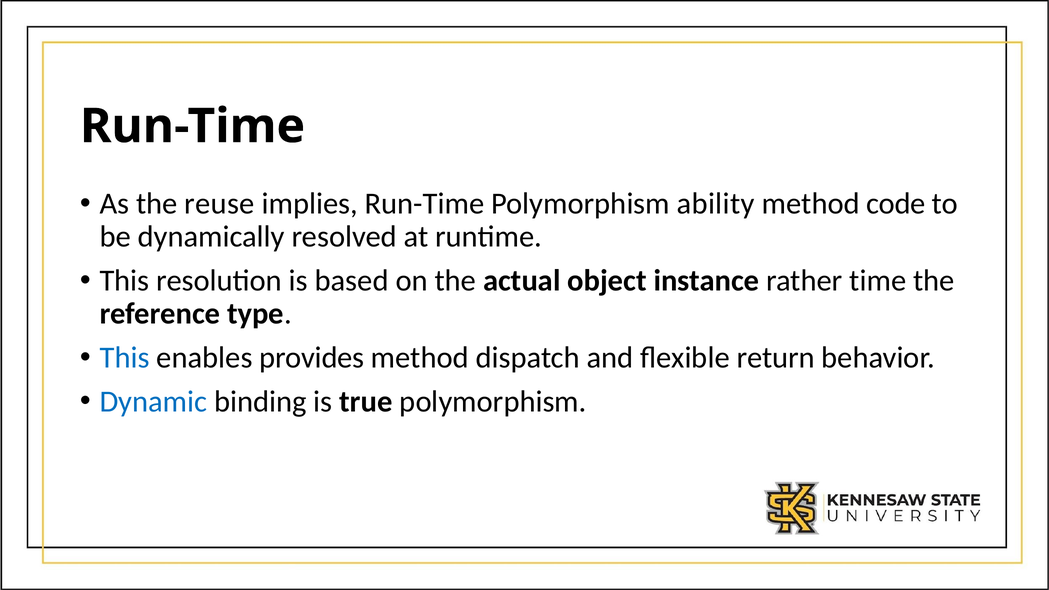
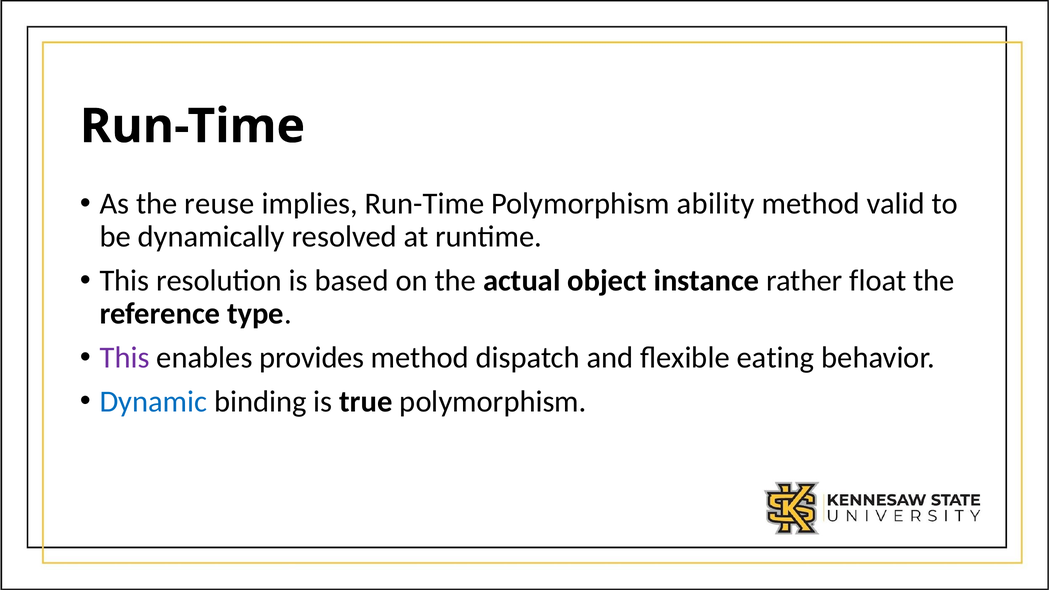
code: code -> valid
time: time -> float
This at (125, 358) colour: blue -> purple
return: return -> eating
